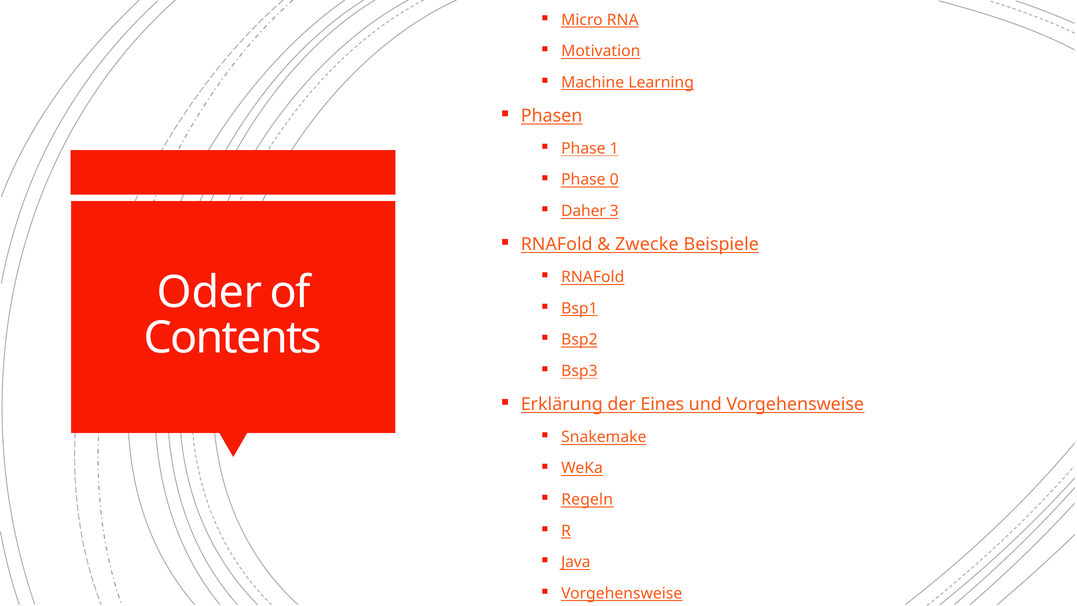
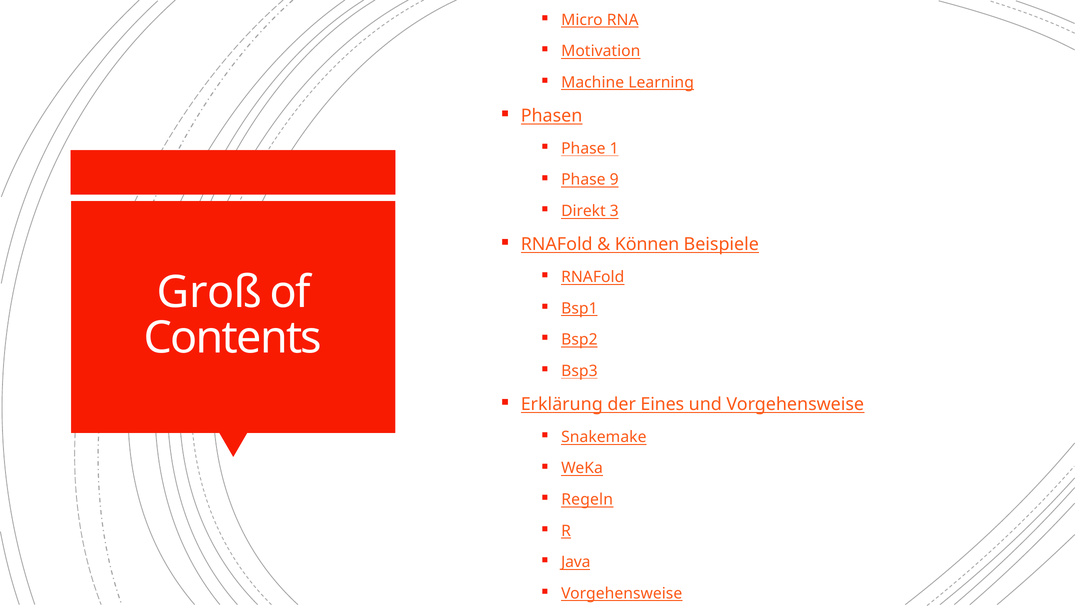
0: 0 -> 9
Daher: Daher -> Direkt
Zwecke: Zwecke -> Können
Oder: Oder -> Groß
